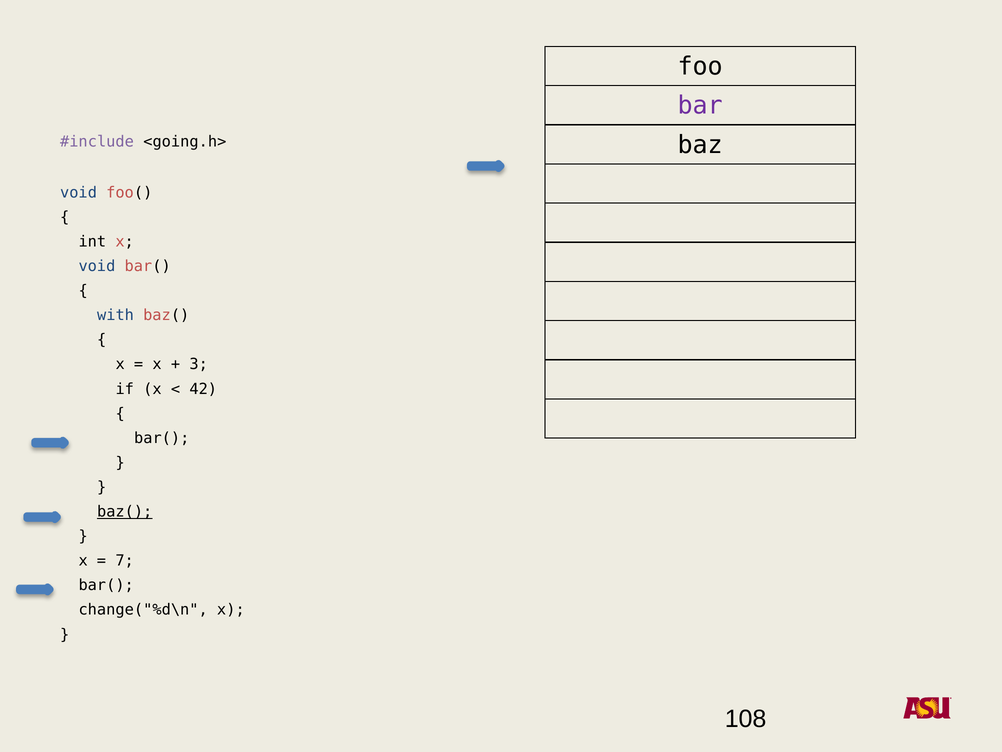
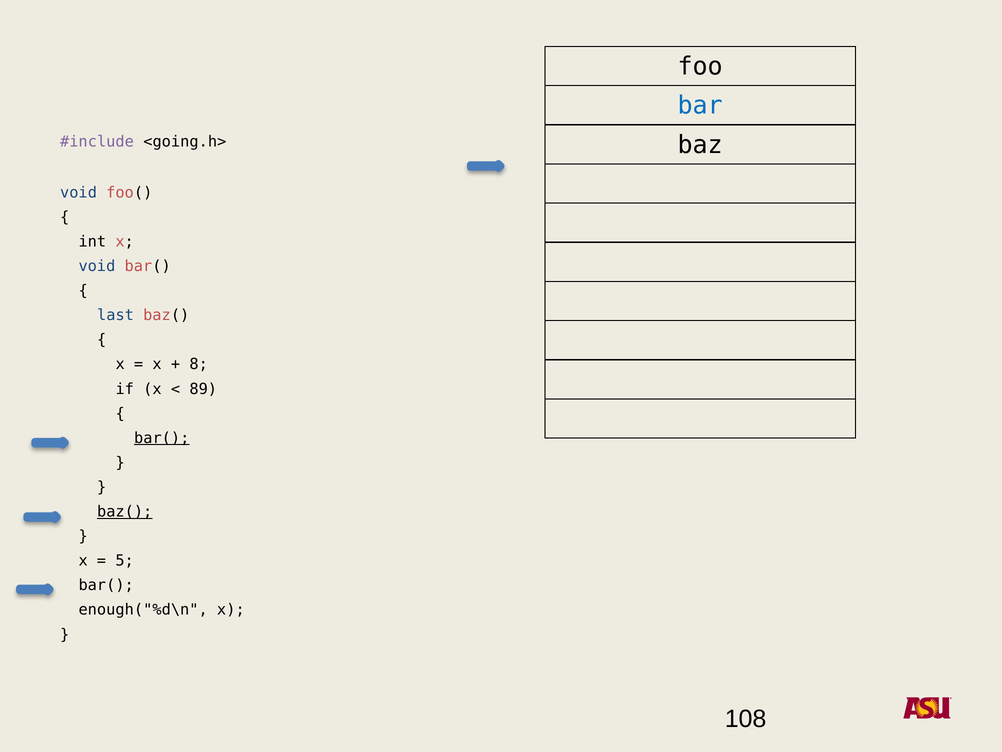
bar colour: purple -> blue
with: with -> last
3: 3 -> 8
42: 42 -> 89
bar( at (162, 438) underline: none -> present
7: 7 -> 5
change("%d\n: change("%d\n -> enough("%d\n
